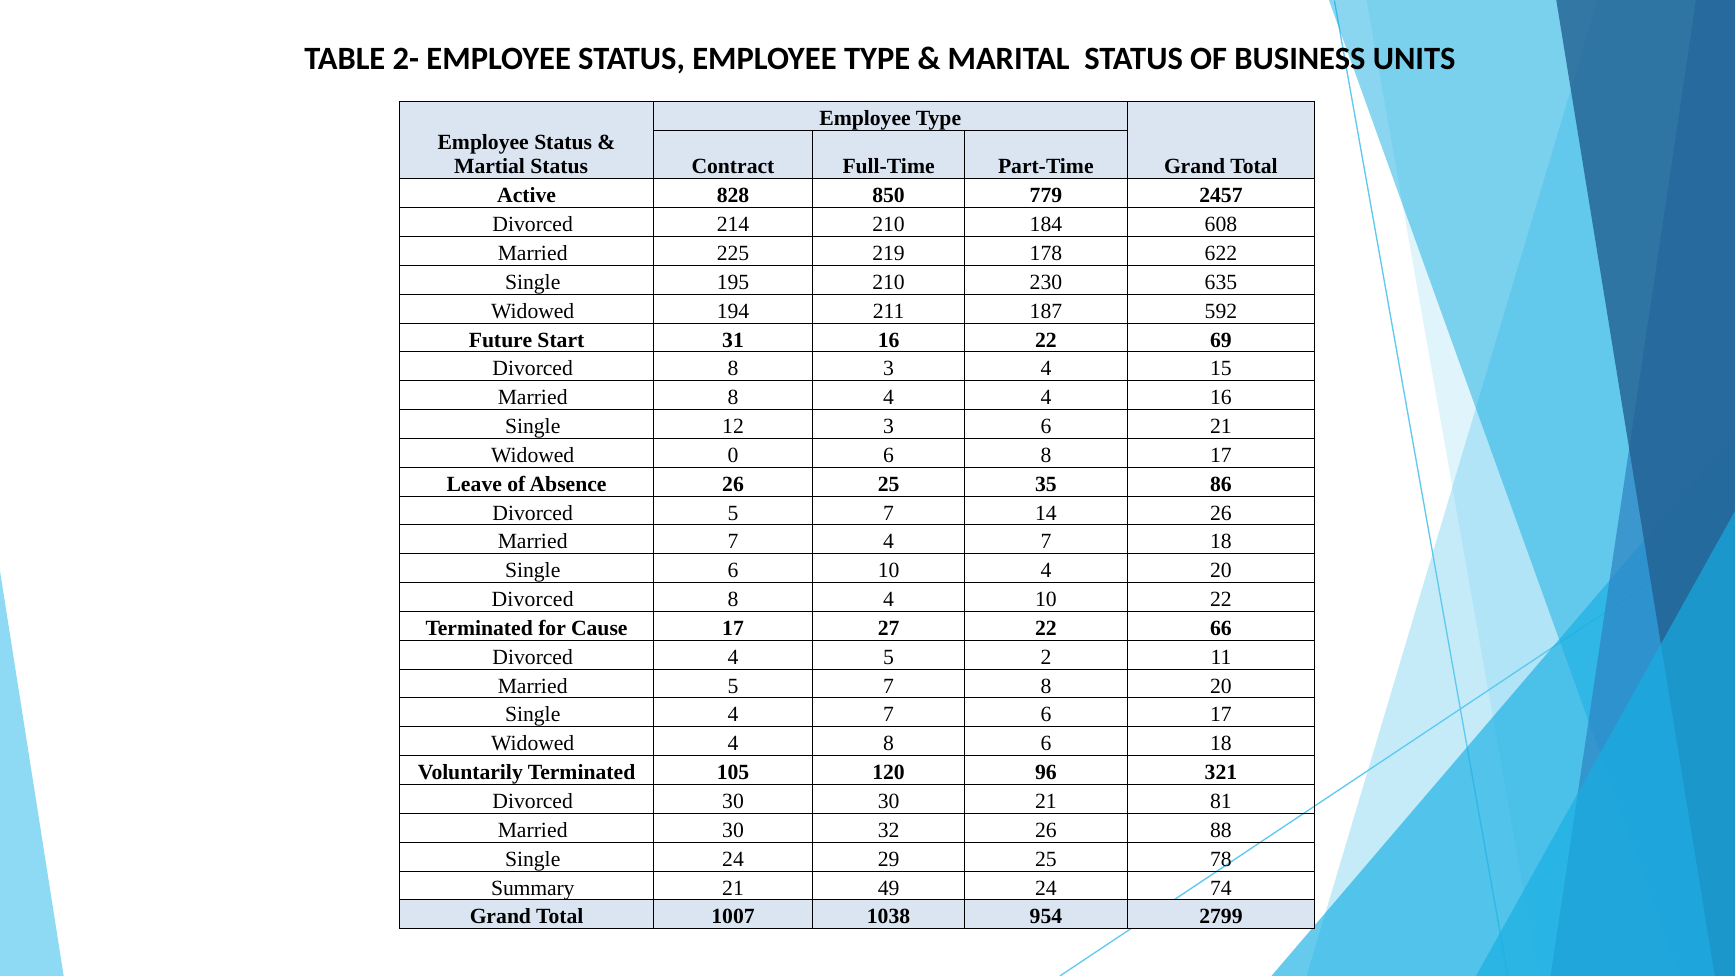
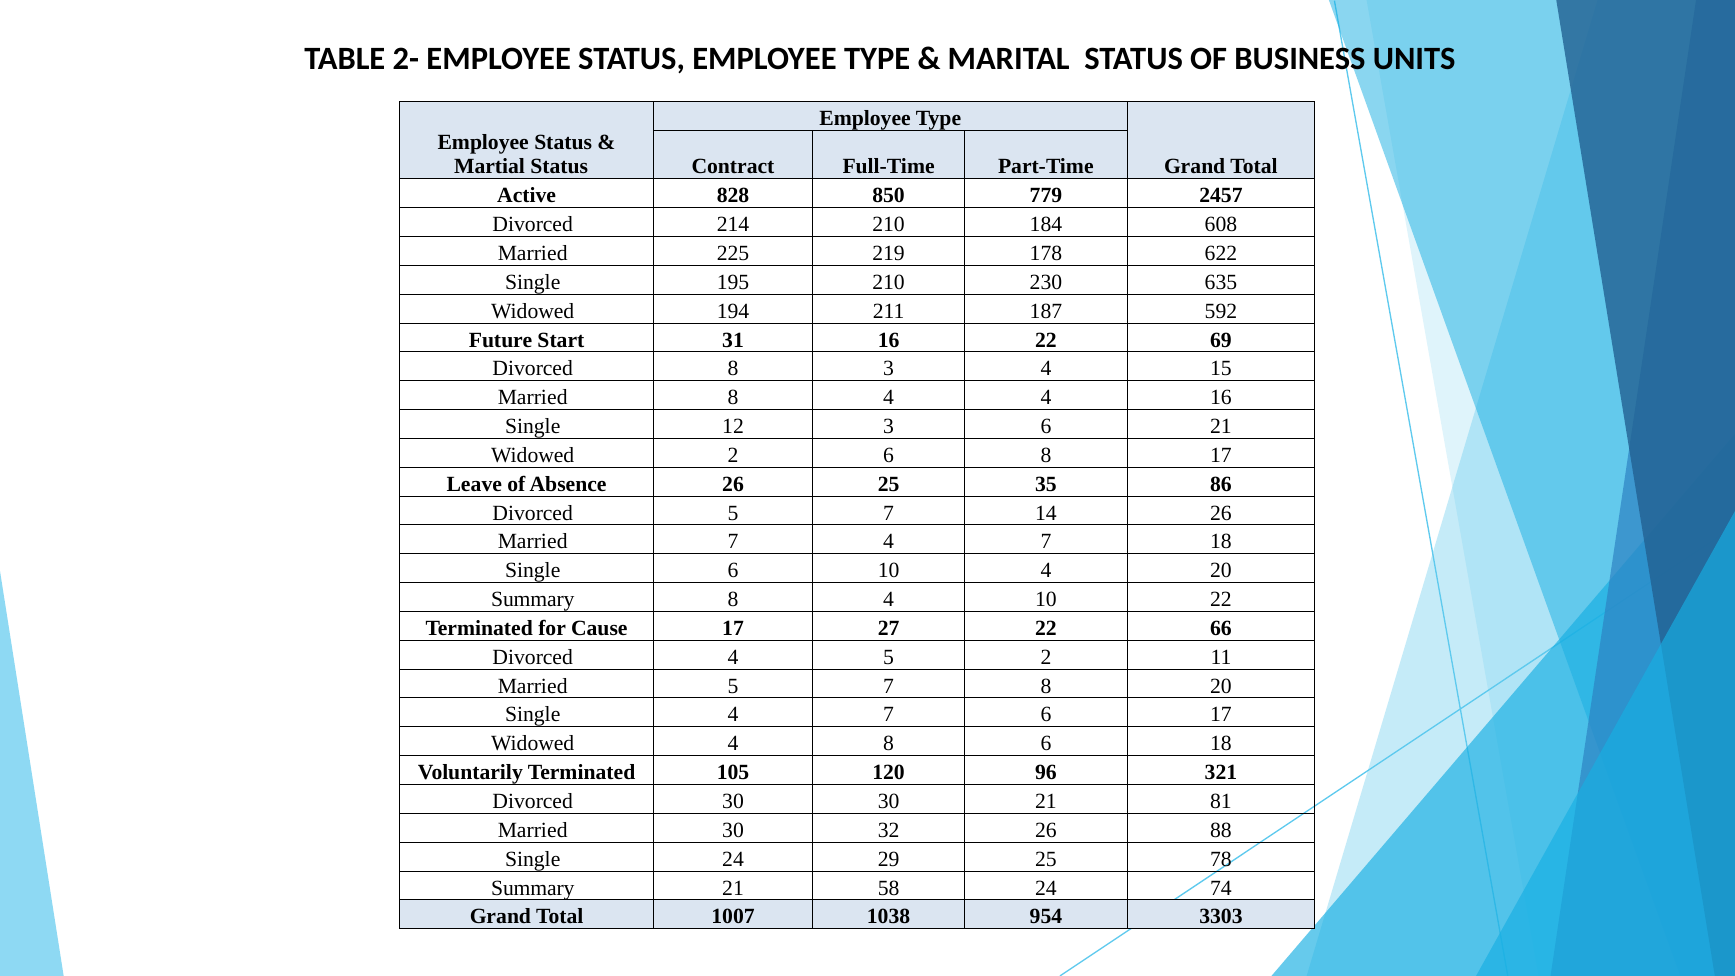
Widowed 0: 0 -> 2
Divorced at (533, 599): Divorced -> Summary
49: 49 -> 58
2799: 2799 -> 3303
